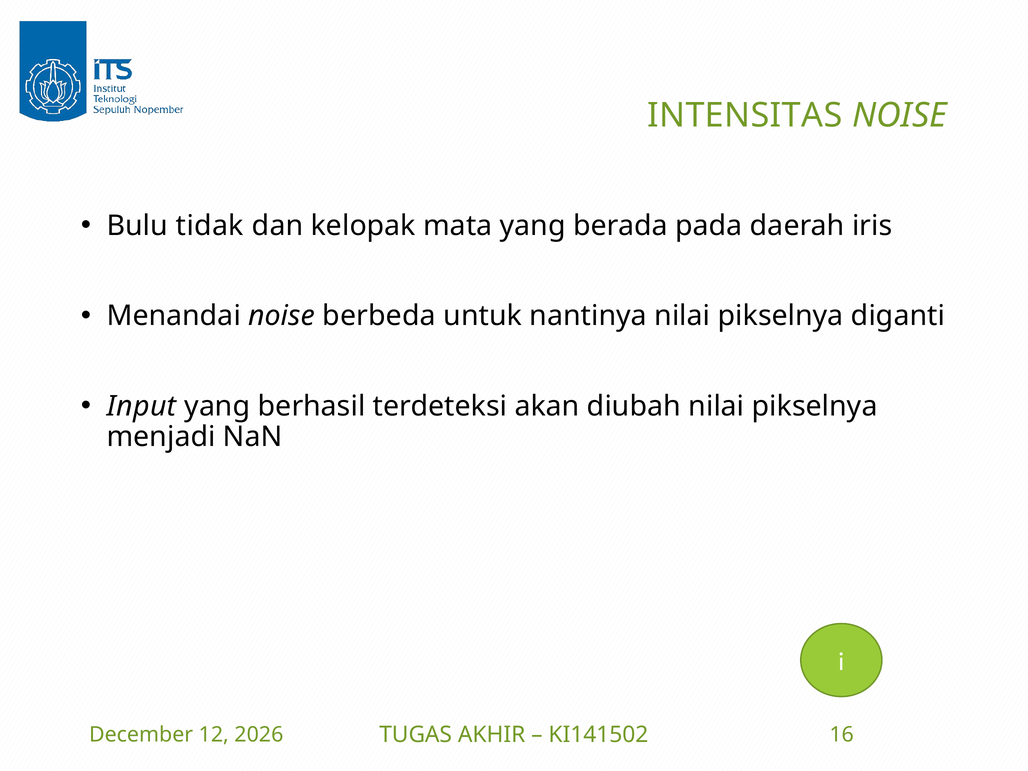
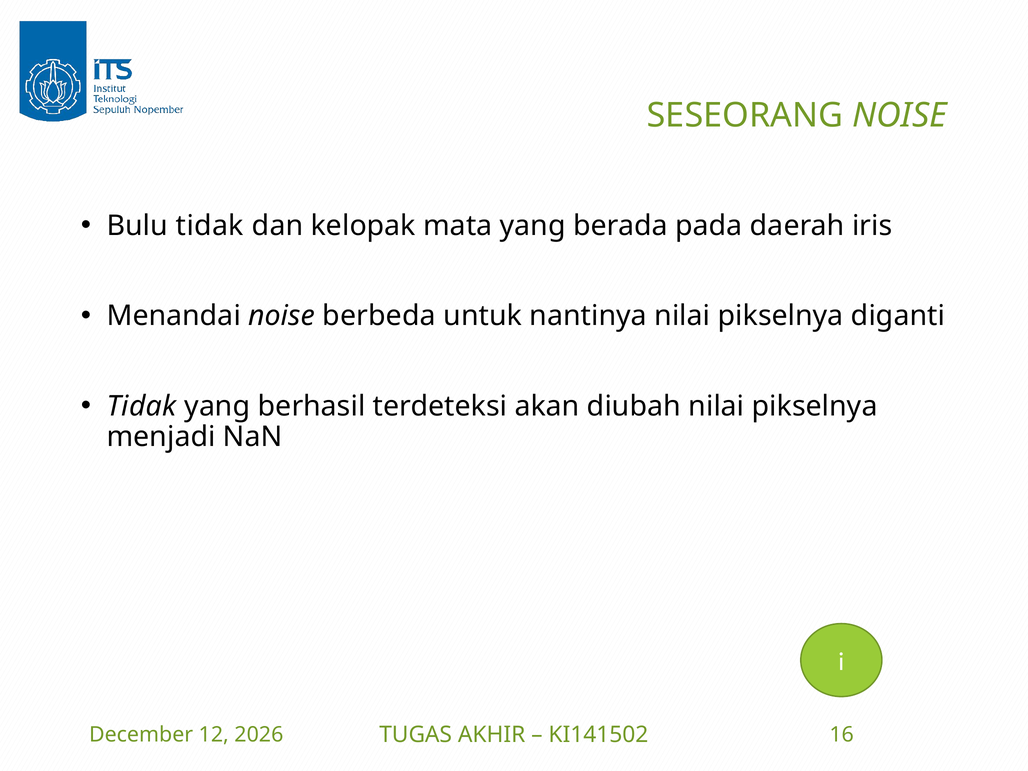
INTENSITAS: INTENSITAS -> SESEORANG
Input at (142, 406): Input -> Tidak
